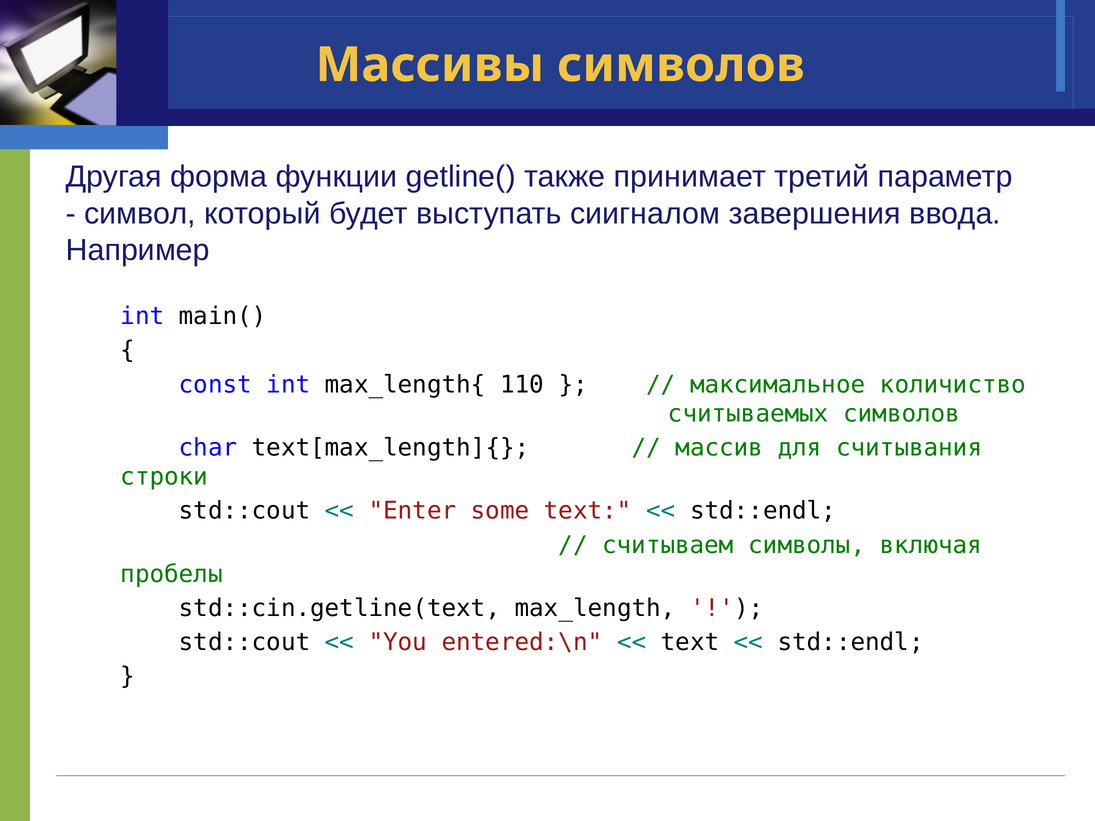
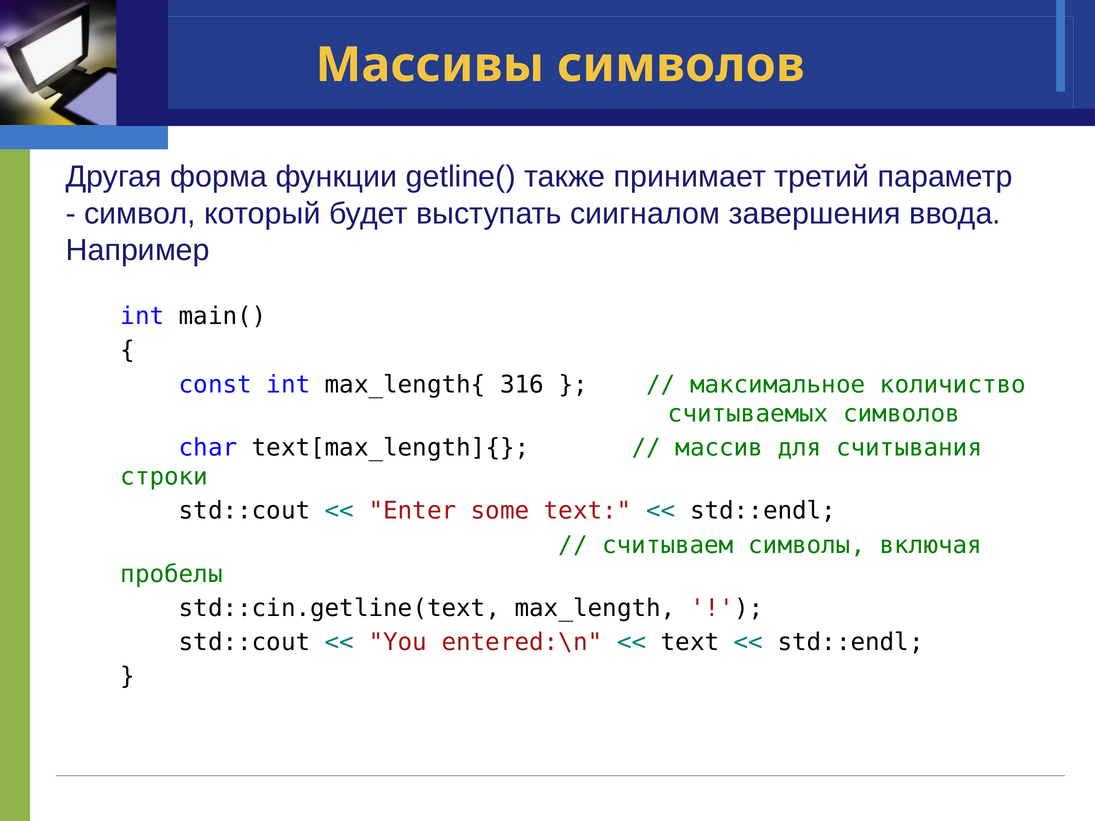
110: 110 -> 316
